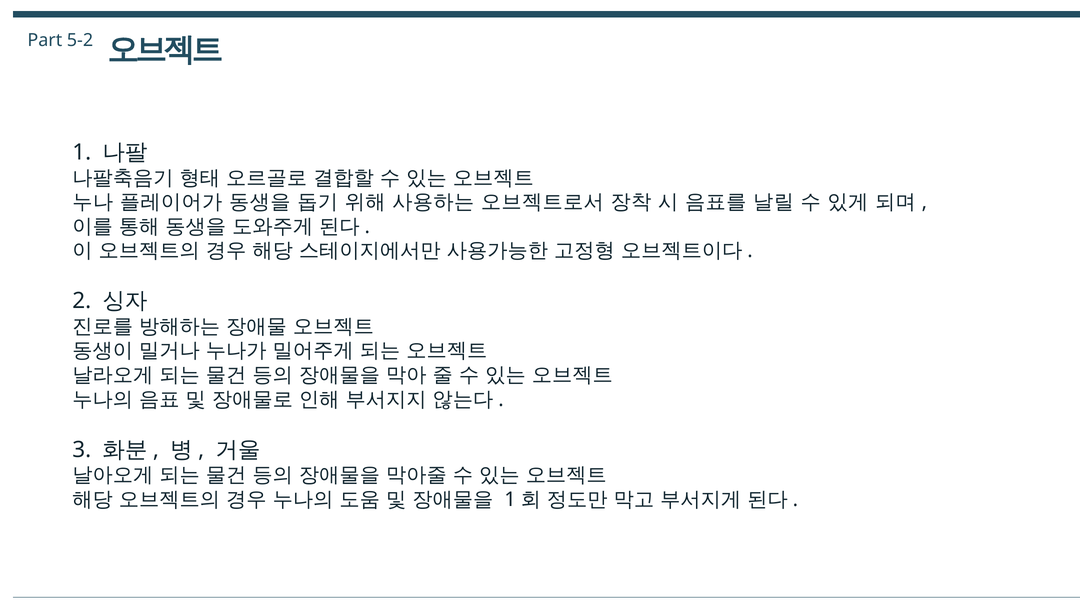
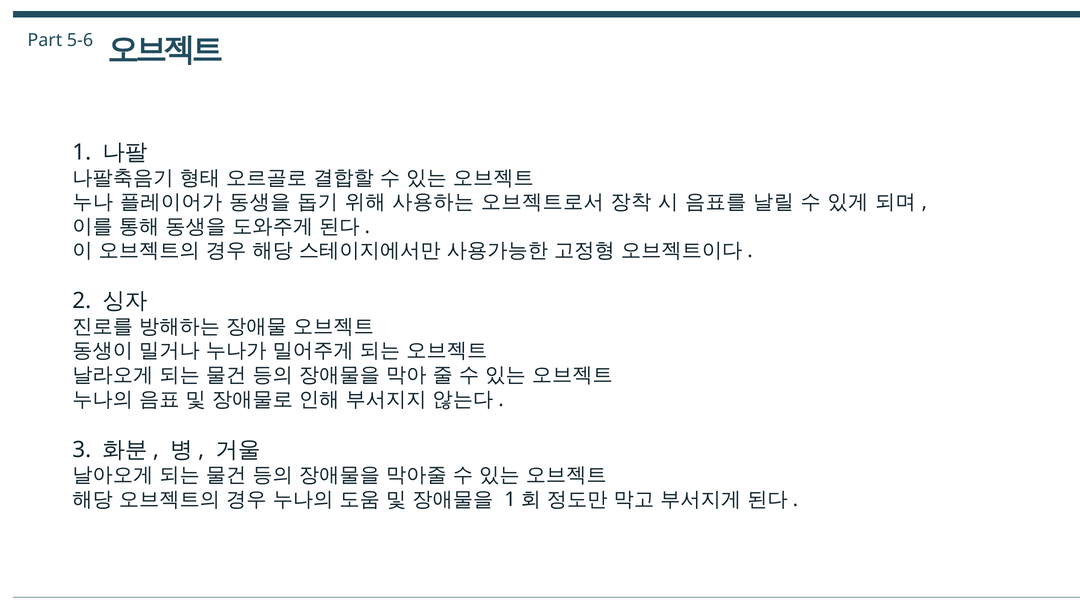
5-2: 5-2 -> 5-6
